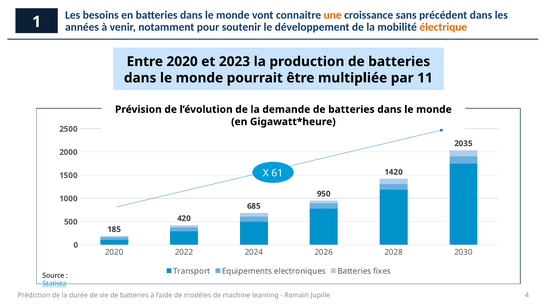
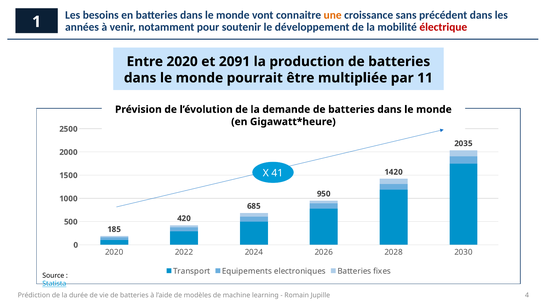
électrique colour: orange -> red
2023: 2023 -> 2091
61: 61 -> 41
